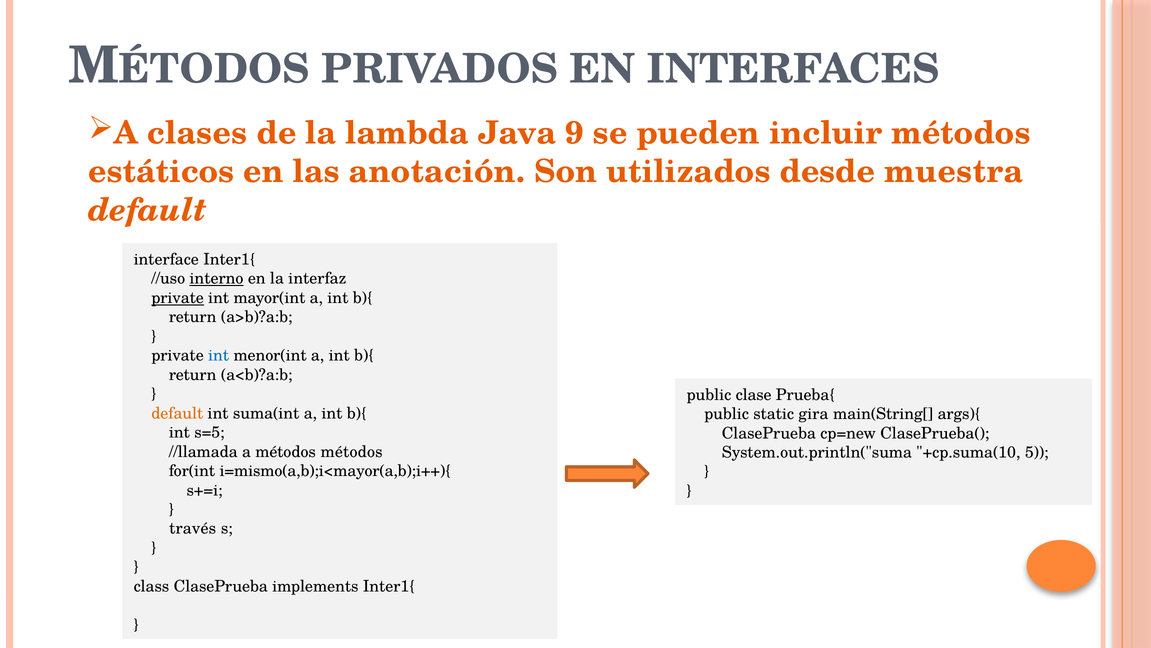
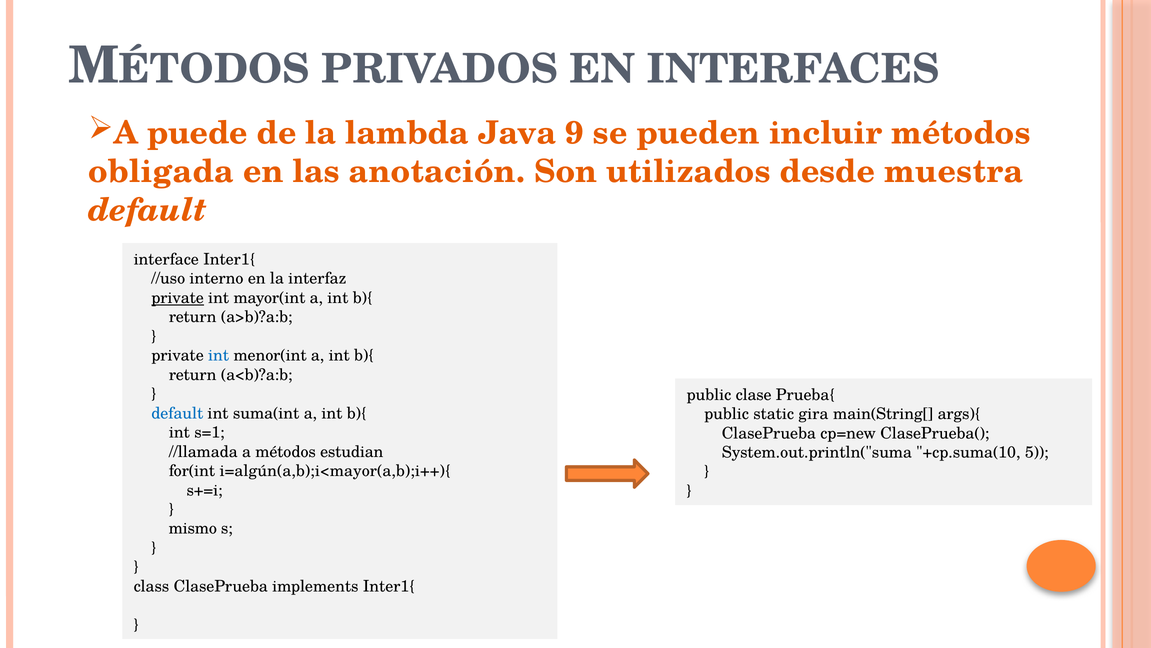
clases: clases -> puede
estáticos: estáticos -> obligada
interno underline: present -> none
default at (177, 413) colour: orange -> blue
s=5: s=5 -> s=1
métodos métodos: métodos -> estudian
i=mismo(a,b);i<mayor(a,b);i++){: i=mismo(a,b);i<mayor(a,b);i++){ -> i=algún(a,b);i<mayor(a,b);i++){
través: través -> mismo
